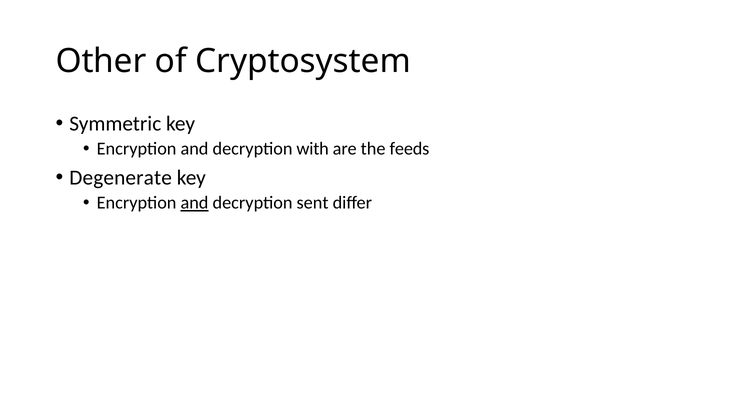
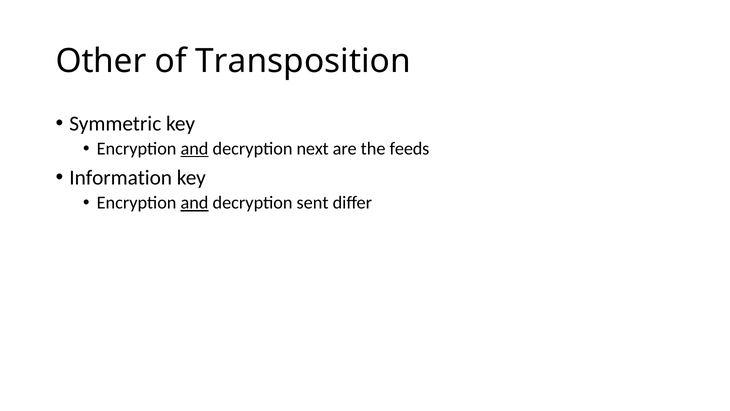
Cryptosystem: Cryptosystem -> Transposition
and at (194, 149) underline: none -> present
with: with -> next
Degenerate: Degenerate -> Information
